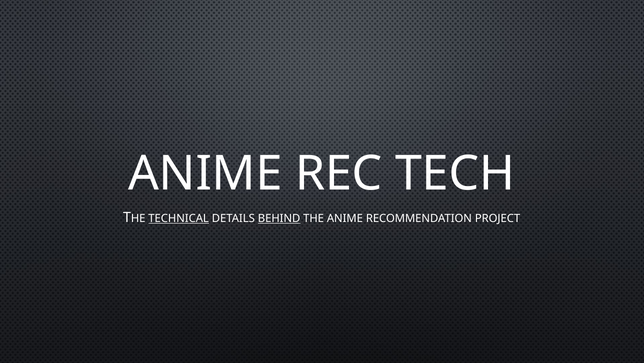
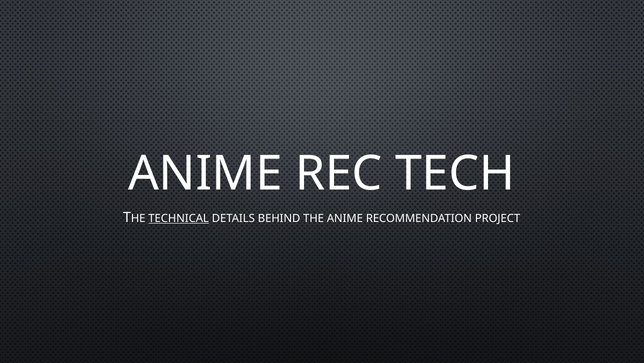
BEHIND underline: present -> none
